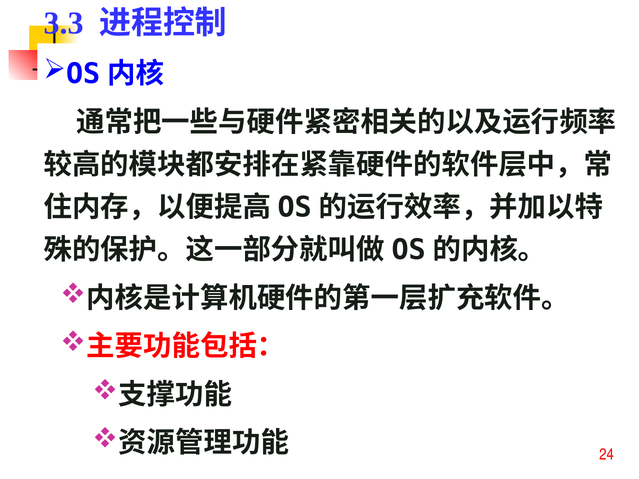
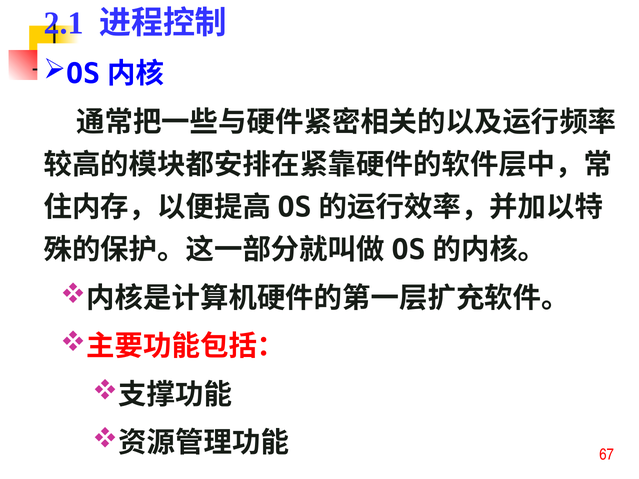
3.3: 3.3 -> 2.1
24: 24 -> 67
